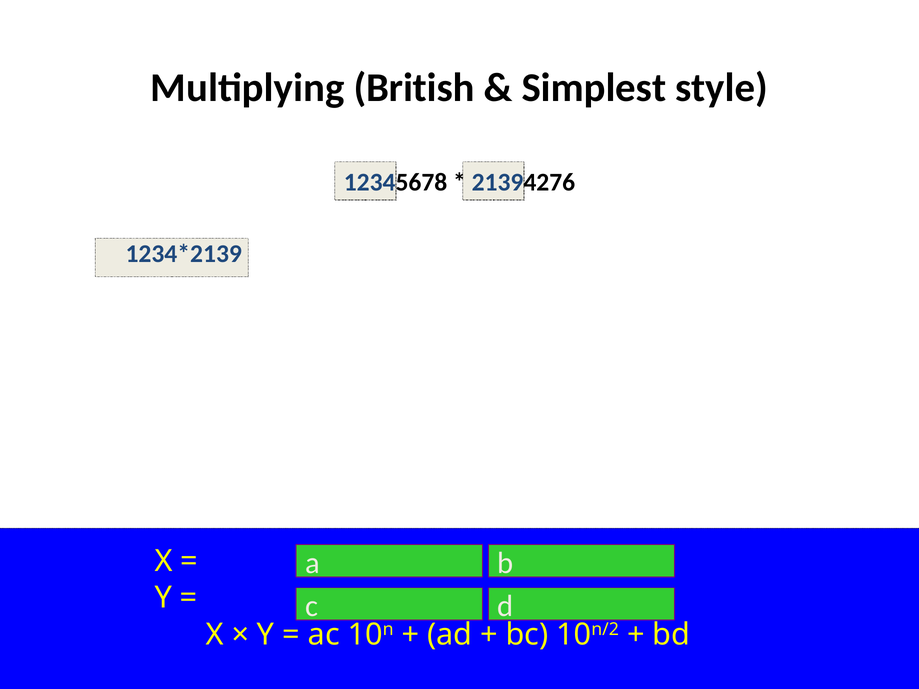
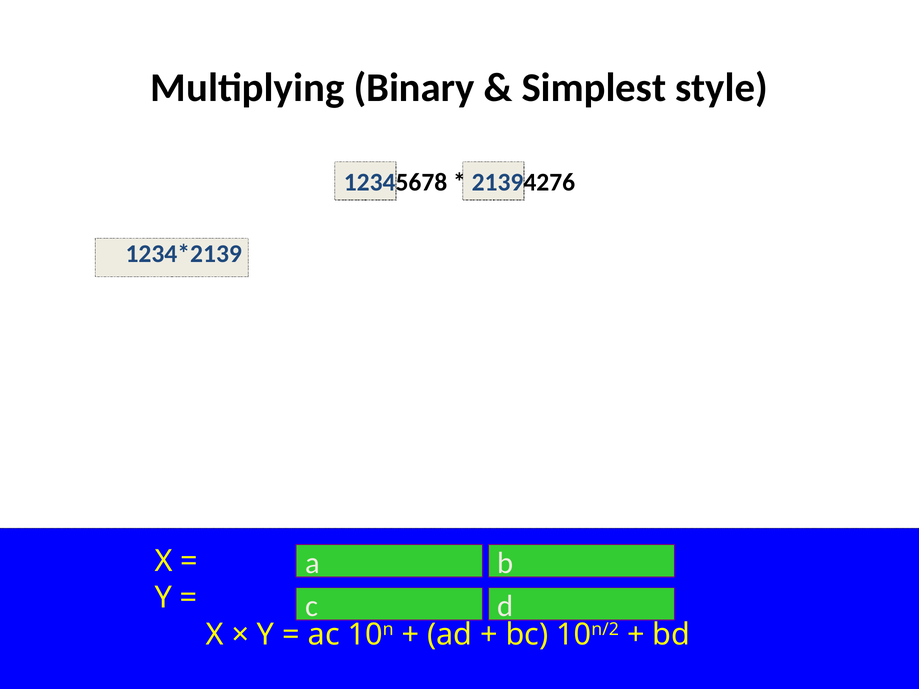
British: British -> Binary
